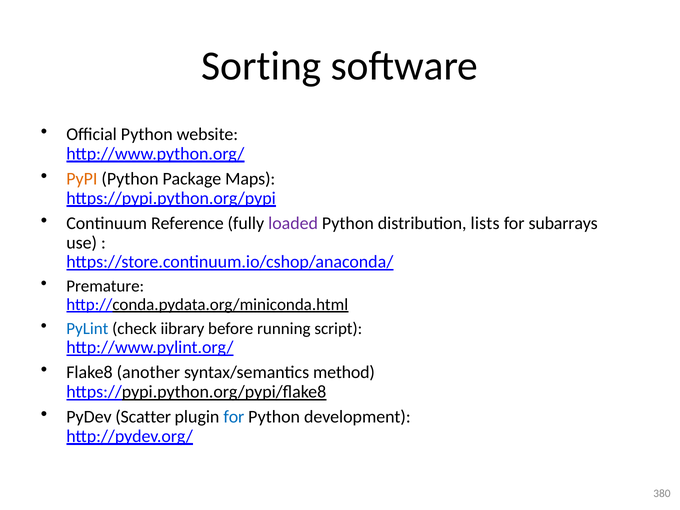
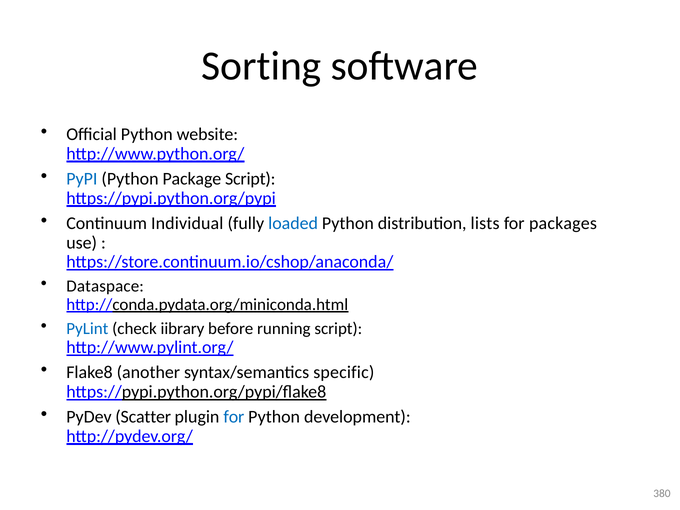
PyPI colour: orange -> blue
Package Maps: Maps -> Script
Reference: Reference -> Individual
loaded colour: purple -> blue
subarrays: subarrays -> packages
Premature: Premature -> Dataspace
method: method -> specific
